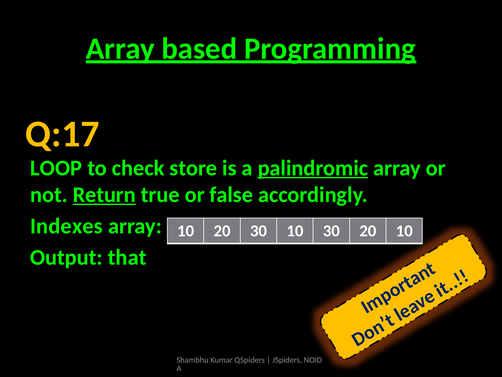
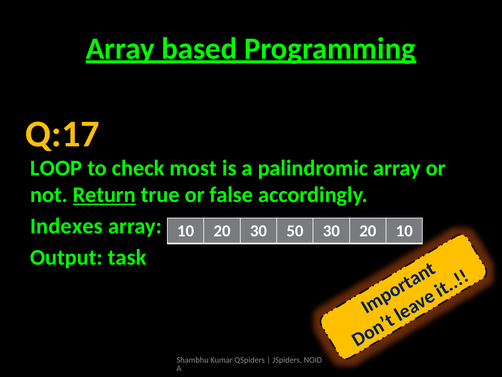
store: store -> most
palindromic underline: present -> none
30 10: 10 -> 50
that: that -> task
